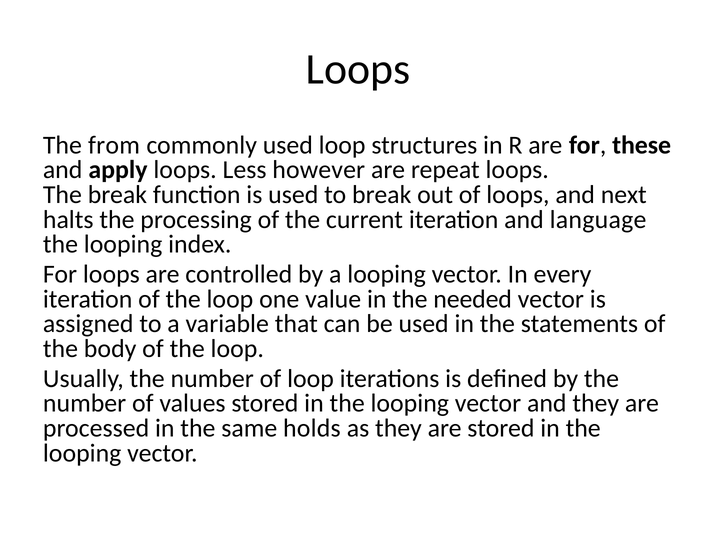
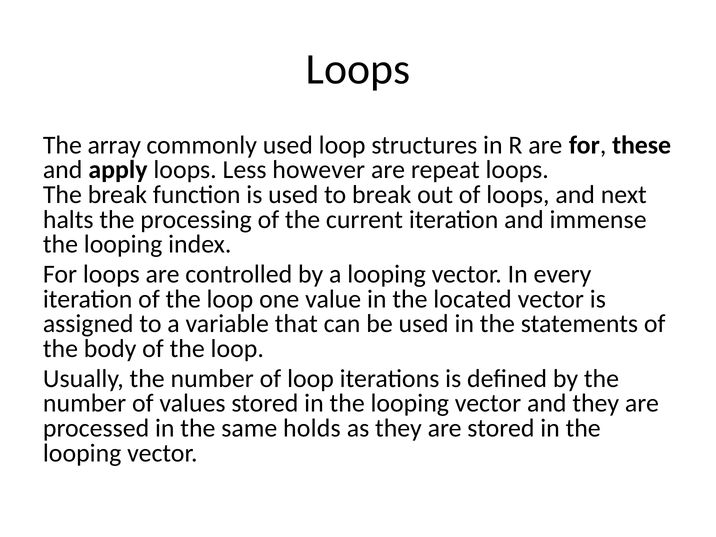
from: from -> array
language: language -> immense
needed: needed -> located
